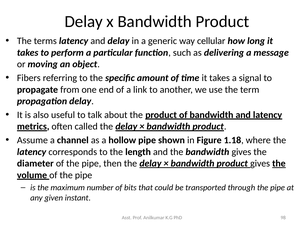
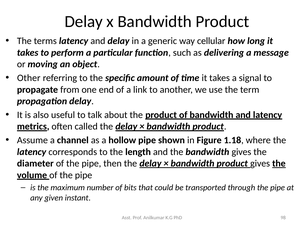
Fibers: Fibers -> Other
